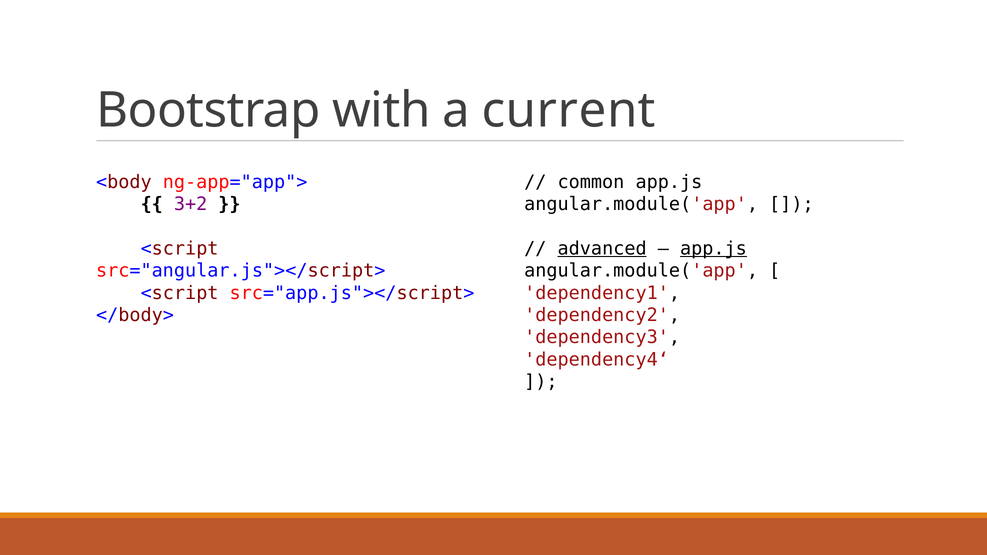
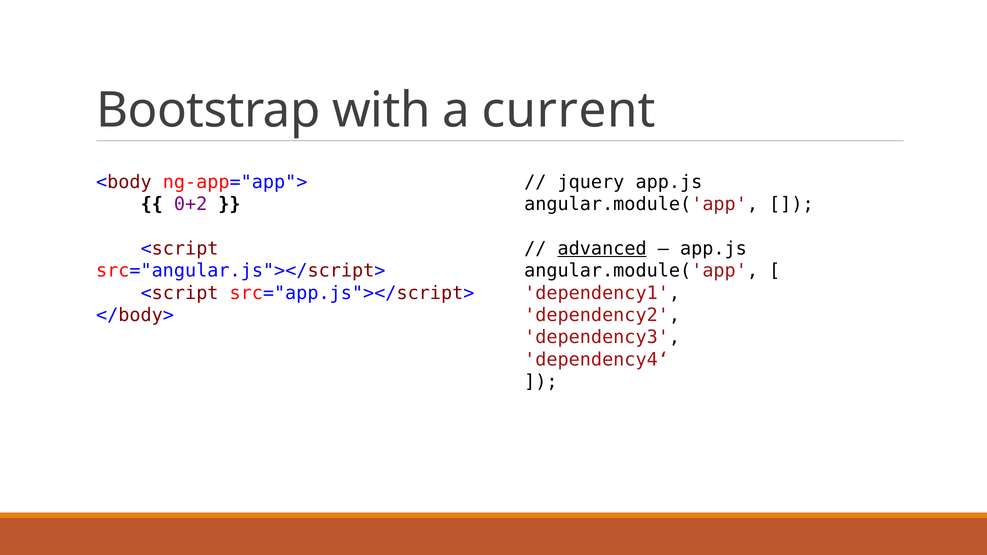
common: common -> jquery
3+2: 3+2 -> 0+2
app.js at (713, 249) underline: present -> none
